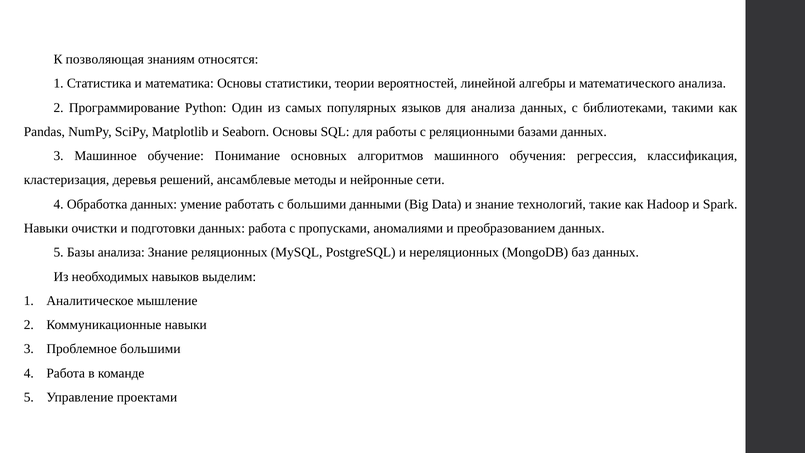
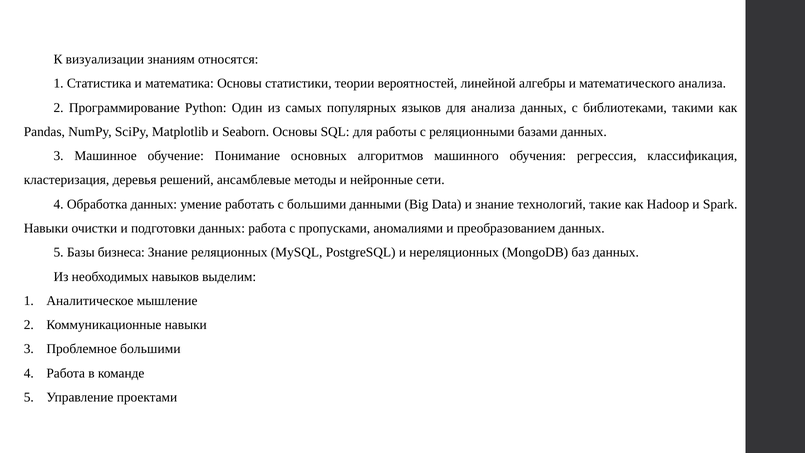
позволяющая: позволяющая -> визуализации
Базы анализа: анализа -> бизнеса
